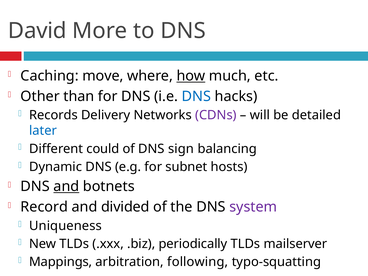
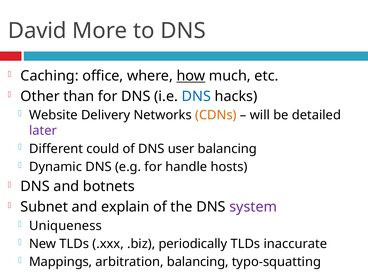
move: move -> office
Records: Records -> Website
CDNs colour: purple -> orange
later colour: blue -> purple
sign: sign -> user
subnet: subnet -> handle
and at (66, 186) underline: present -> none
Record: Record -> Subnet
divided: divided -> explain
mailserver: mailserver -> inaccurate
arbitration following: following -> balancing
